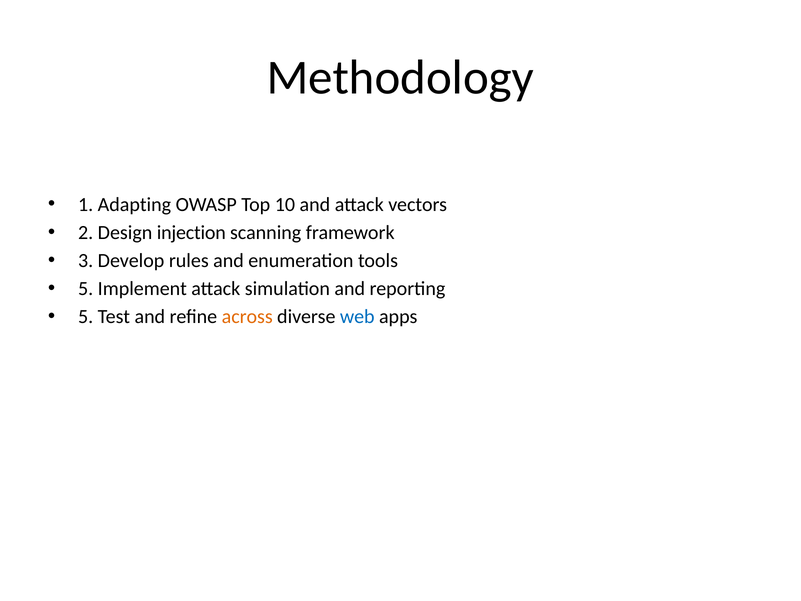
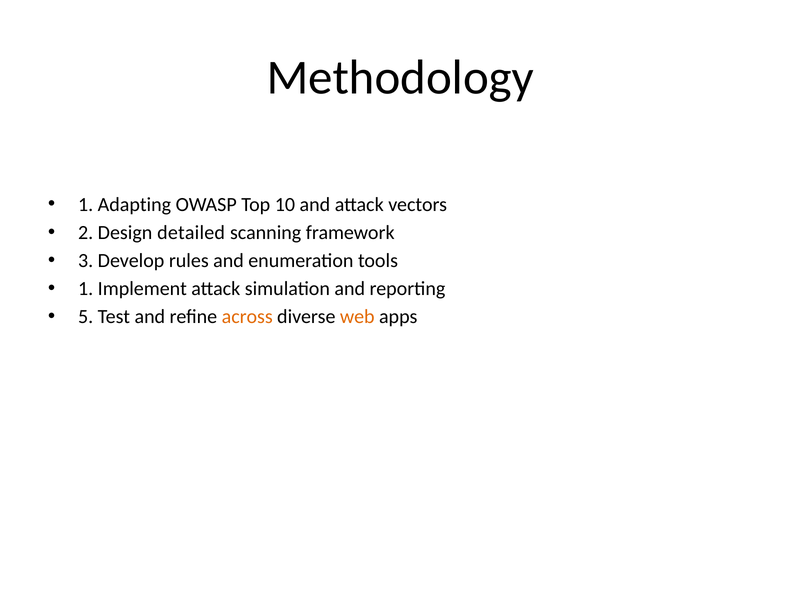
injection: injection -> detailed
5 at (86, 288): 5 -> 1
web colour: blue -> orange
